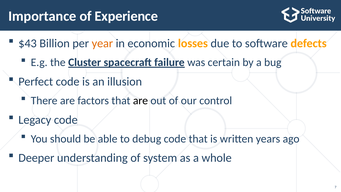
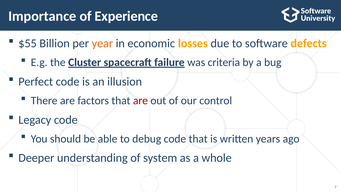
$43: $43 -> $55
certain: certain -> criteria
are at (140, 101) colour: black -> red
